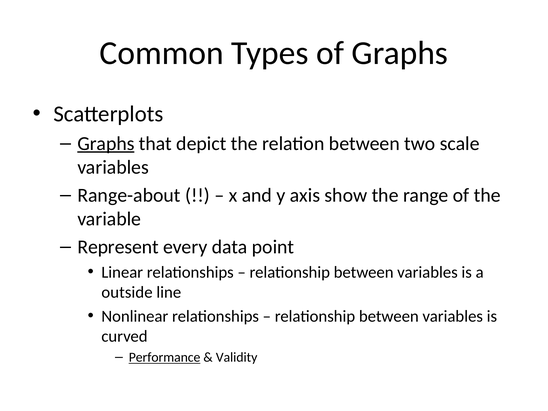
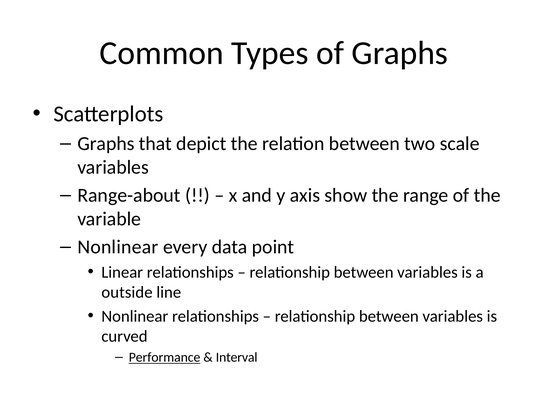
Graphs at (106, 144) underline: present -> none
Represent at (118, 247): Represent -> Nonlinear
Validity: Validity -> Interval
